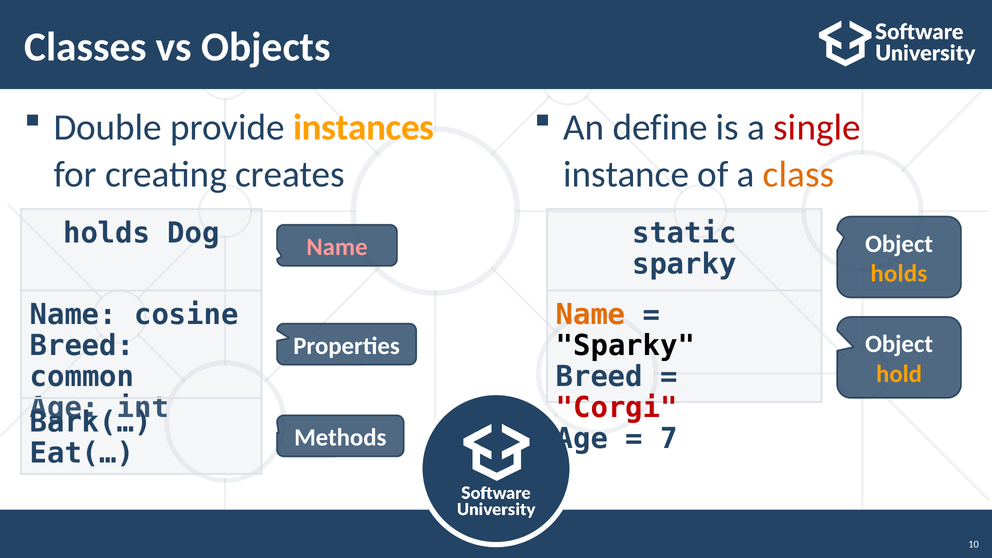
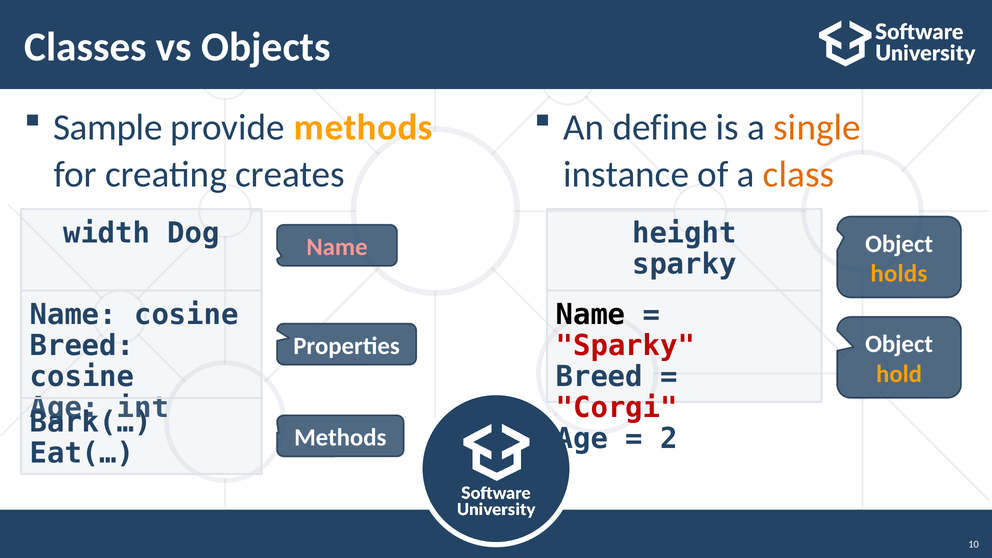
Double: Double -> Sample
provide instances: instances -> methods
single colour: red -> orange
holds at (107, 233): holds -> width
static: static -> height
Name at (591, 315) colour: orange -> black
Sparky at (625, 346) colour: black -> red
common at (82, 377): common -> cosine
7: 7 -> 2
